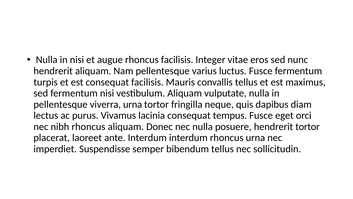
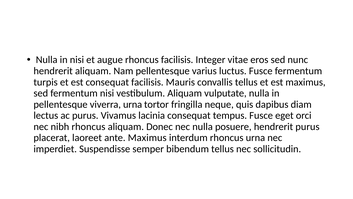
hendrerit tortor: tortor -> purus
ante Interdum: Interdum -> Maximus
